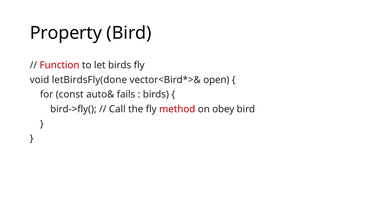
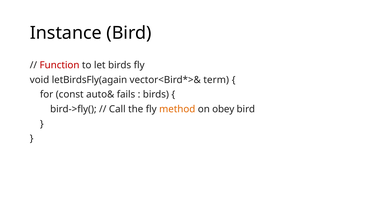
Property: Property -> Instance
letBirdsFly(done: letBirdsFly(done -> letBirdsFly(again
open: open -> term
method colour: red -> orange
